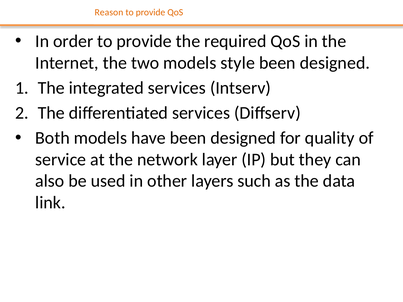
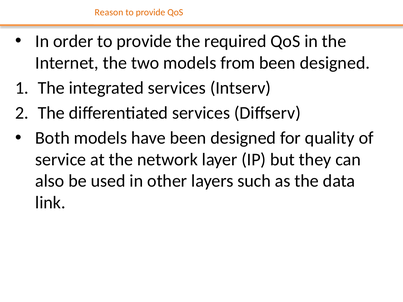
style: style -> from
